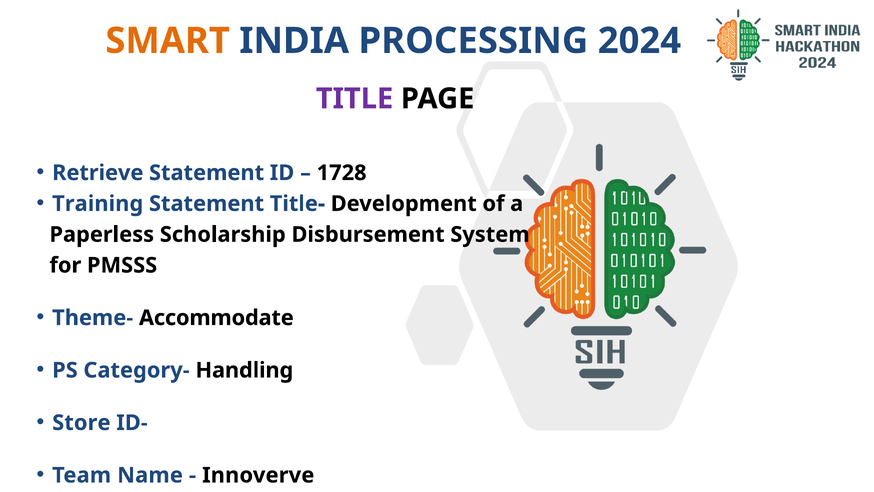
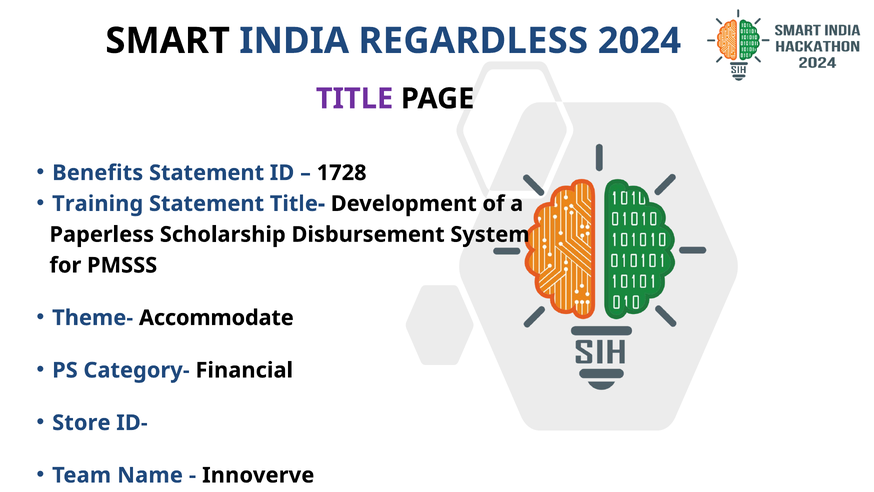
SMART colour: orange -> black
PROCESSING: PROCESSING -> REGARDLESS
Retrieve: Retrieve -> Benefits
Handling: Handling -> Financial
